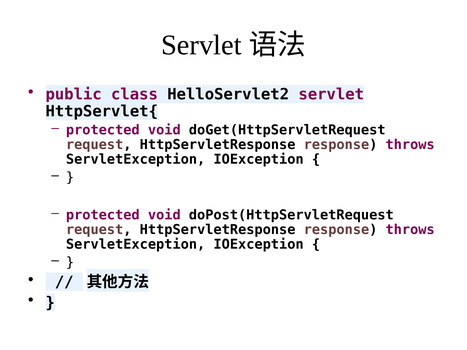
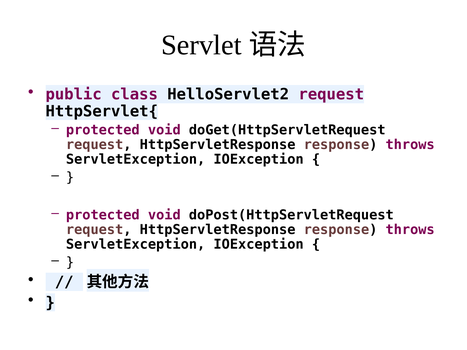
HelloServlet2 servlet: servlet -> request
